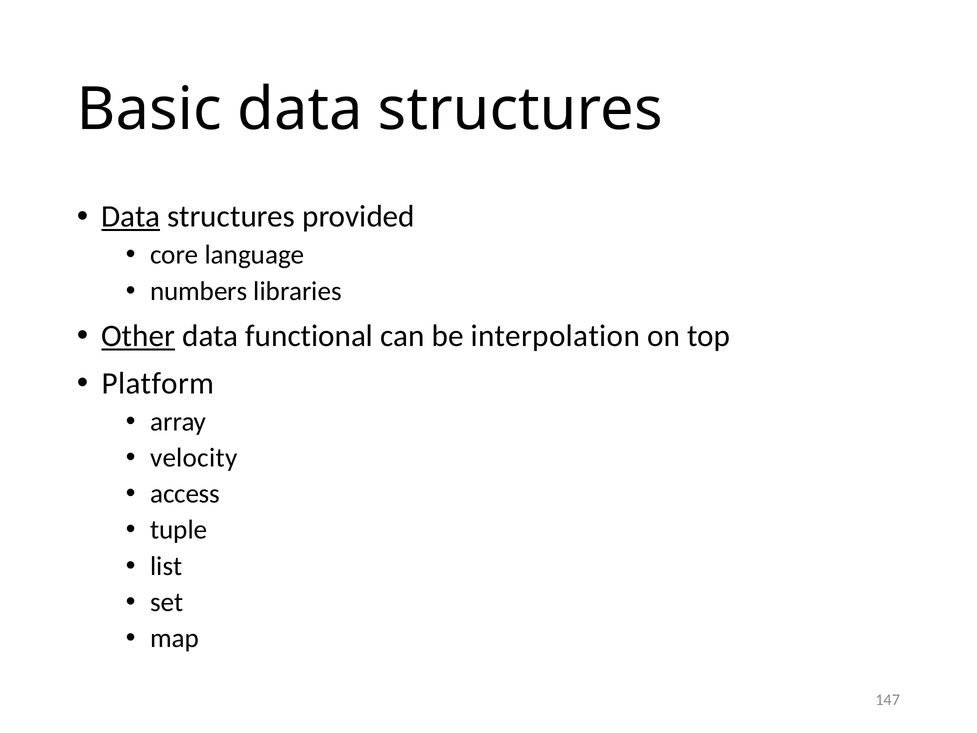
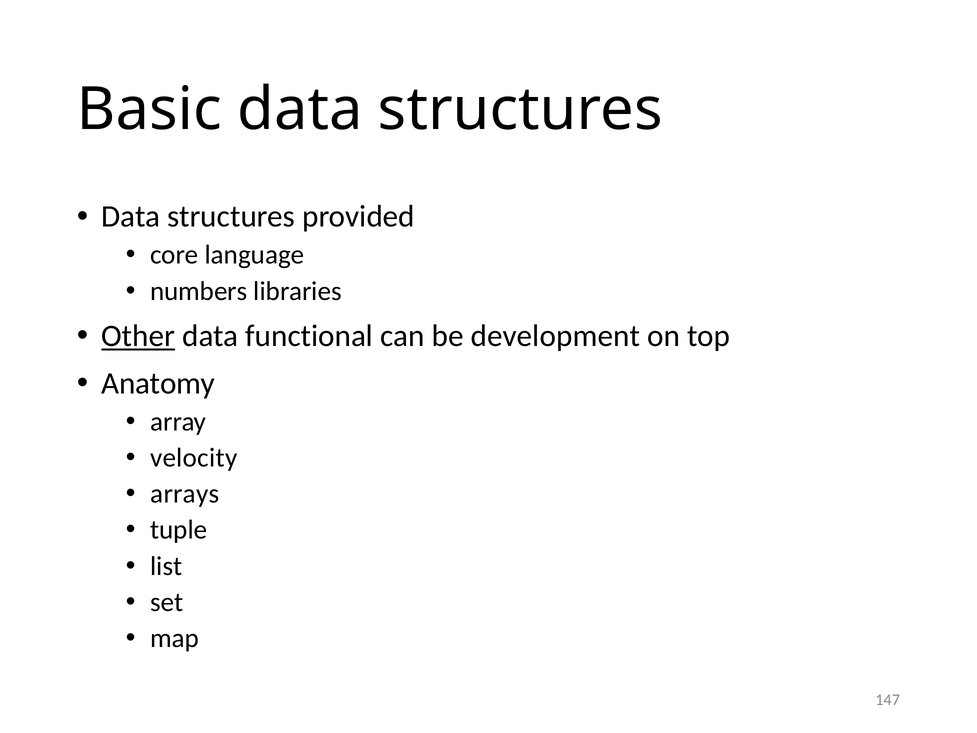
Data at (131, 217) underline: present -> none
interpolation: interpolation -> development
Platform: Platform -> Anatomy
access: access -> arrays
